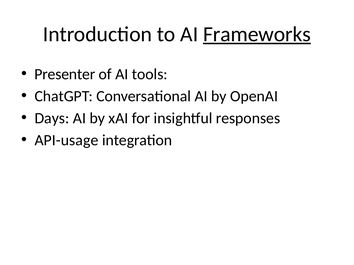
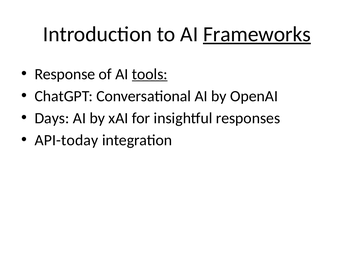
Presenter: Presenter -> Response
tools underline: none -> present
API-usage: API-usage -> API-today
